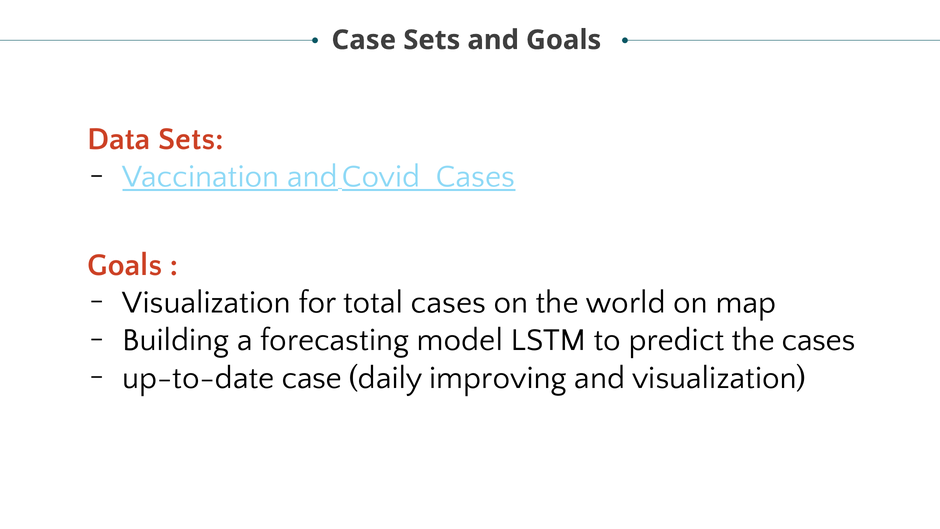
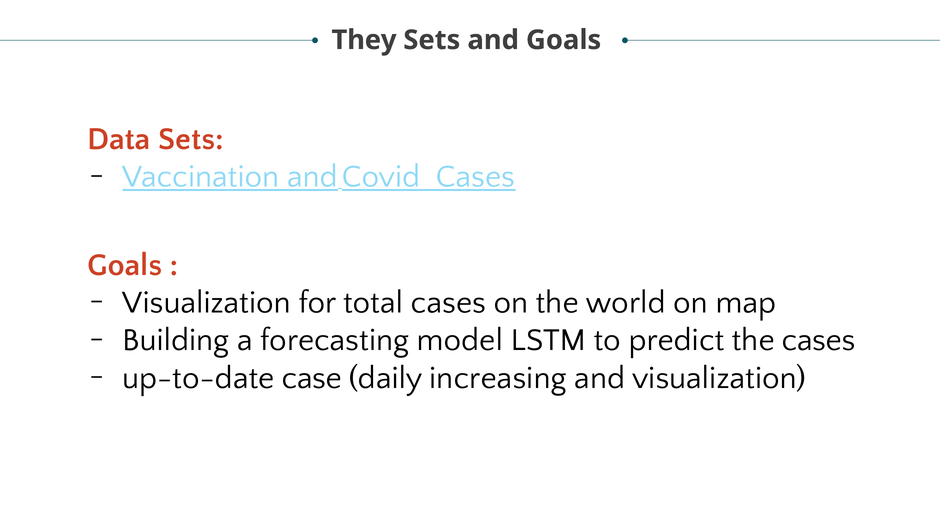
Case at (364, 40): Case -> They
improving: improving -> increasing
